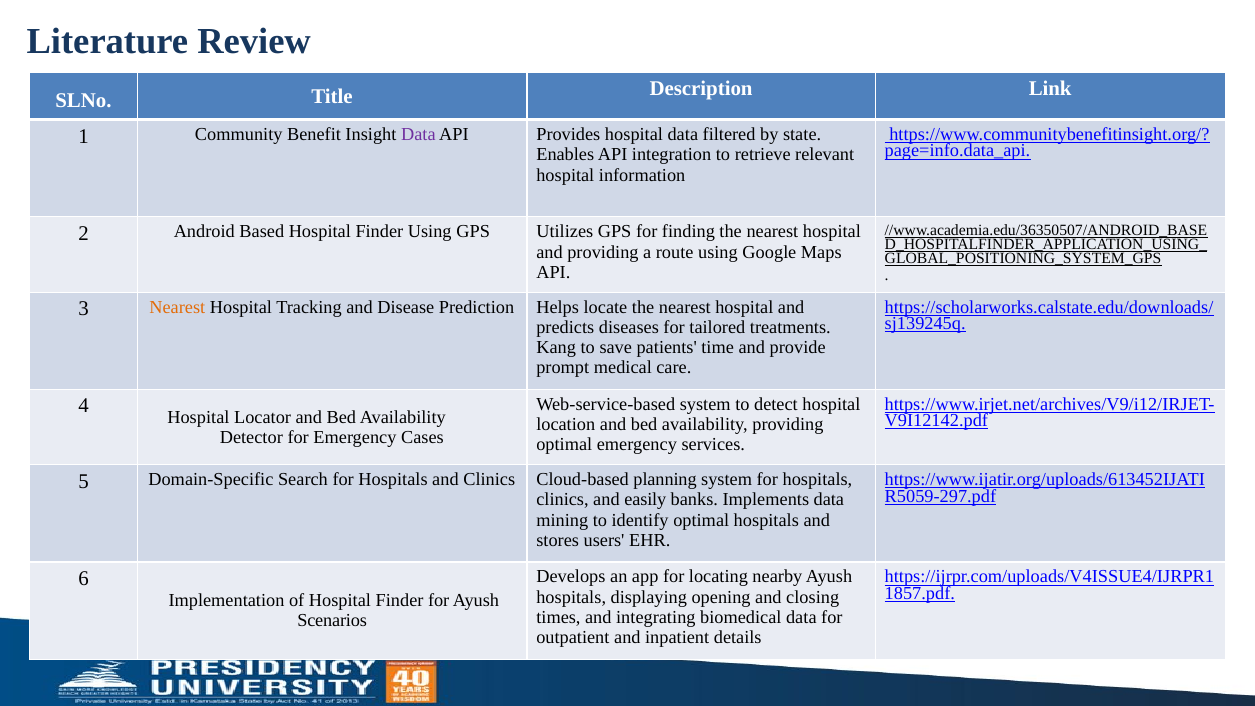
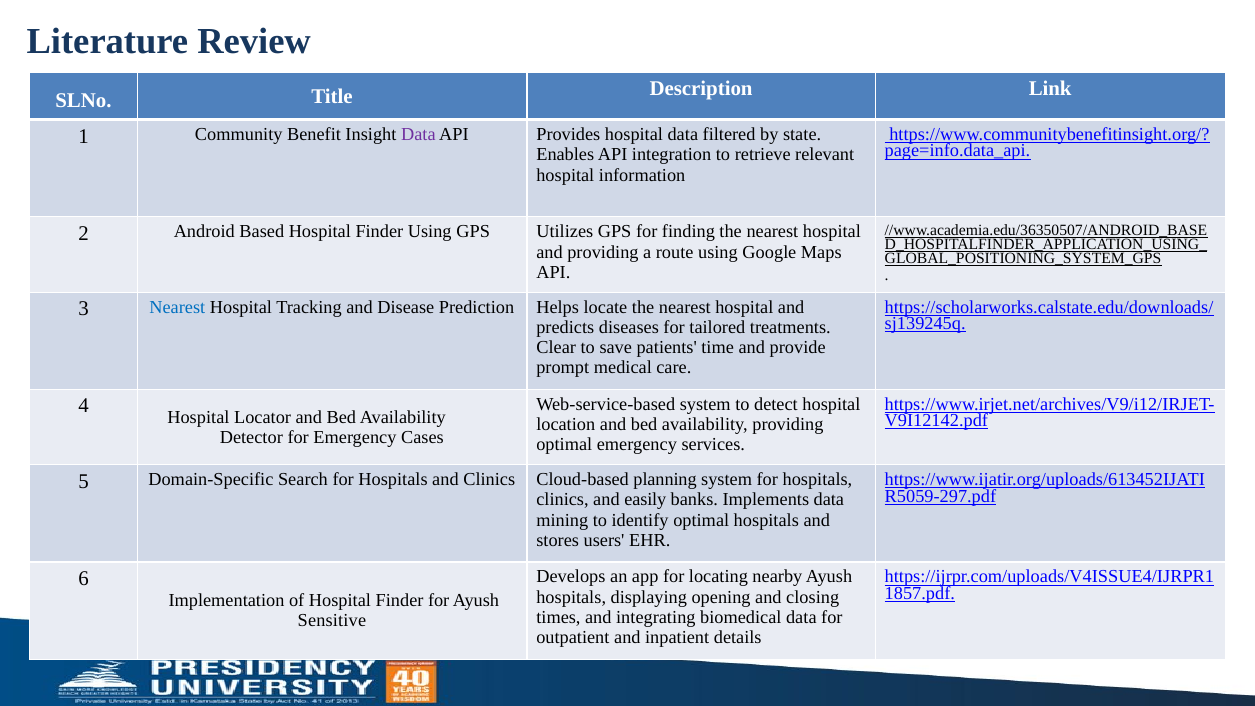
Nearest at (177, 307) colour: orange -> blue
Kang: Kang -> Clear
Scenarios: Scenarios -> Sensitive
